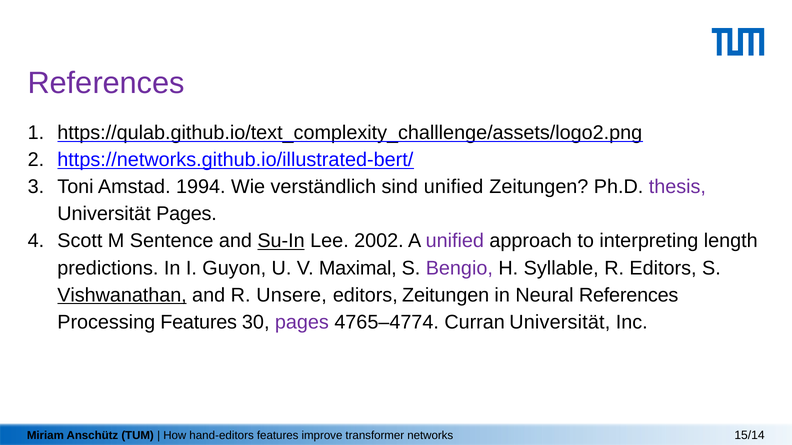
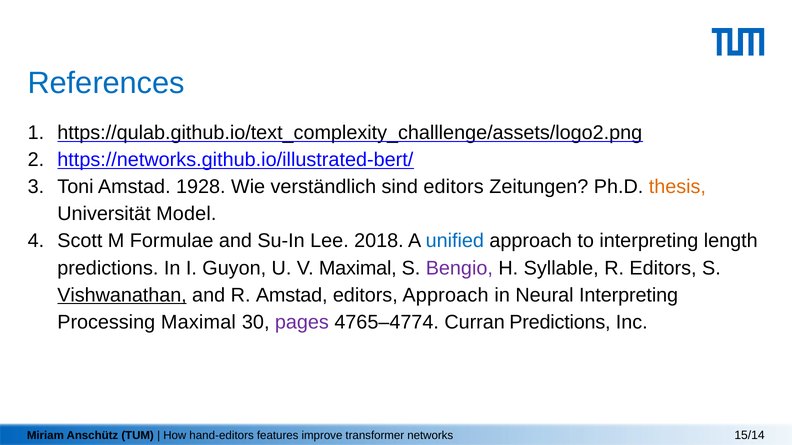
References at (106, 83) colour: purple -> blue
1994: 1994 -> 1928
sind unified: unified -> editors
thesis colour: purple -> orange
Universität Pages: Pages -> Model
Sentence: Sentence -> Formulae
Su-In underline: present -> none
2002: 2002 -> 2018
unified at (455, 241) colour: purple -> blue
R Unsere: Unsere -> Amstad
editors Zeitungen: Zeitungen -> Approach
Neural References: References -> Interpreting
Processing Features: Features -> Maximal
Curran Universität: Universität -> Predictions
